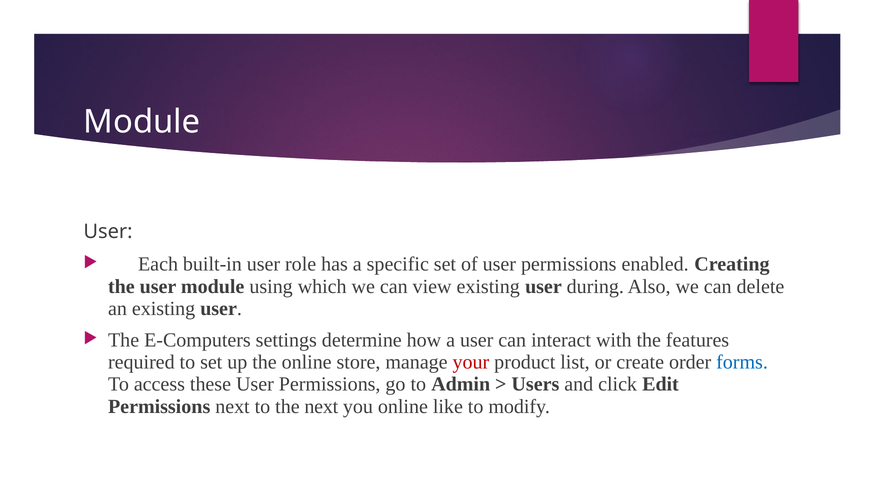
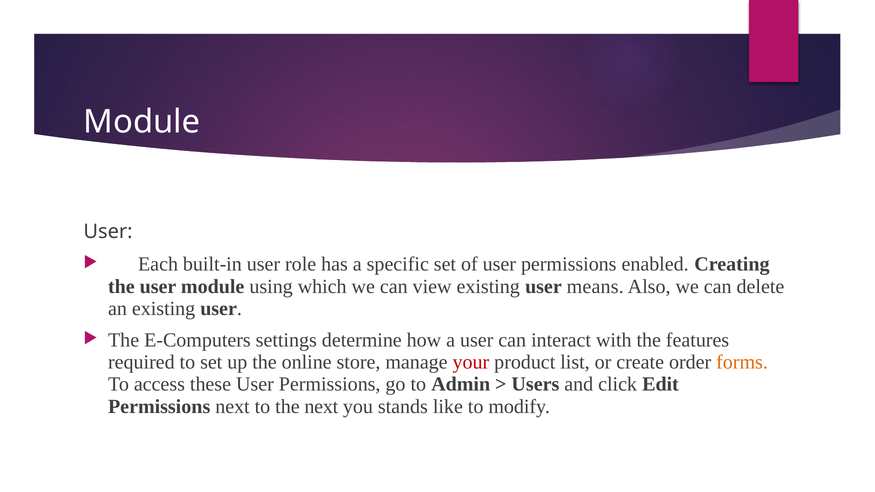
during: during -> means
forms colour: blue -> orange
you online: online -> stands
